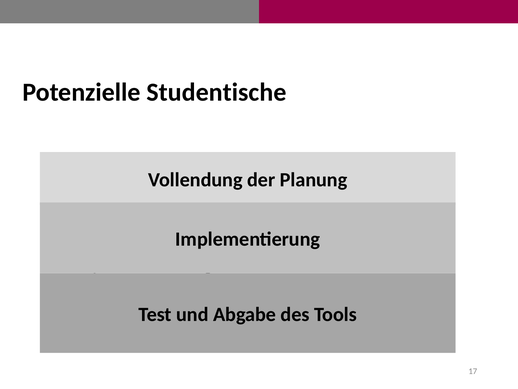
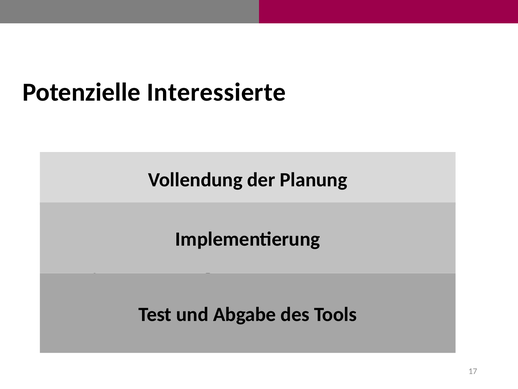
Studentische: Studentische -> Interessierte
